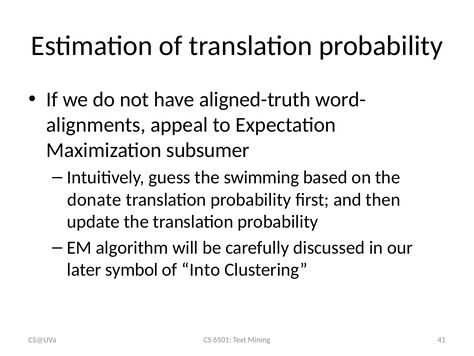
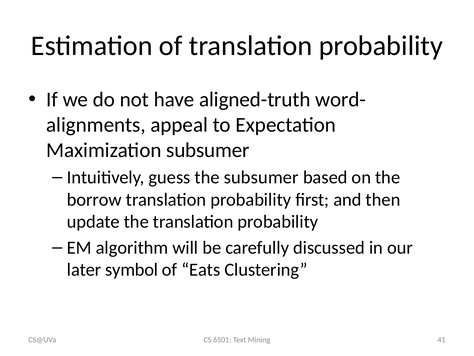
the swimming: swimming -> subsumer
donate: donate -> borrow
Into: Into -> Eats
